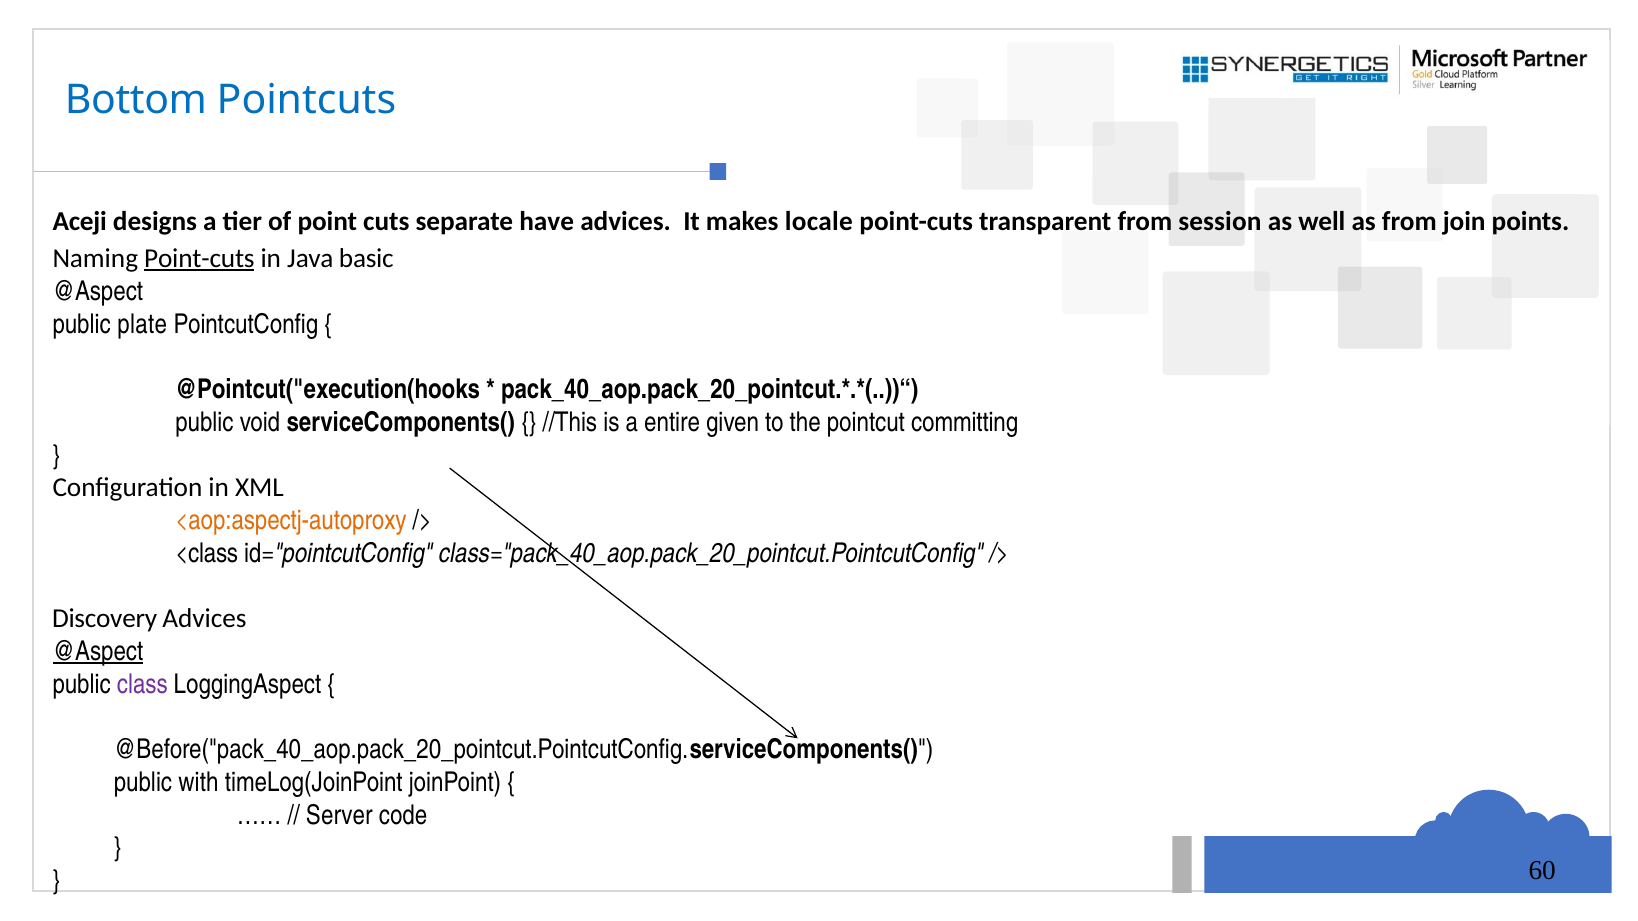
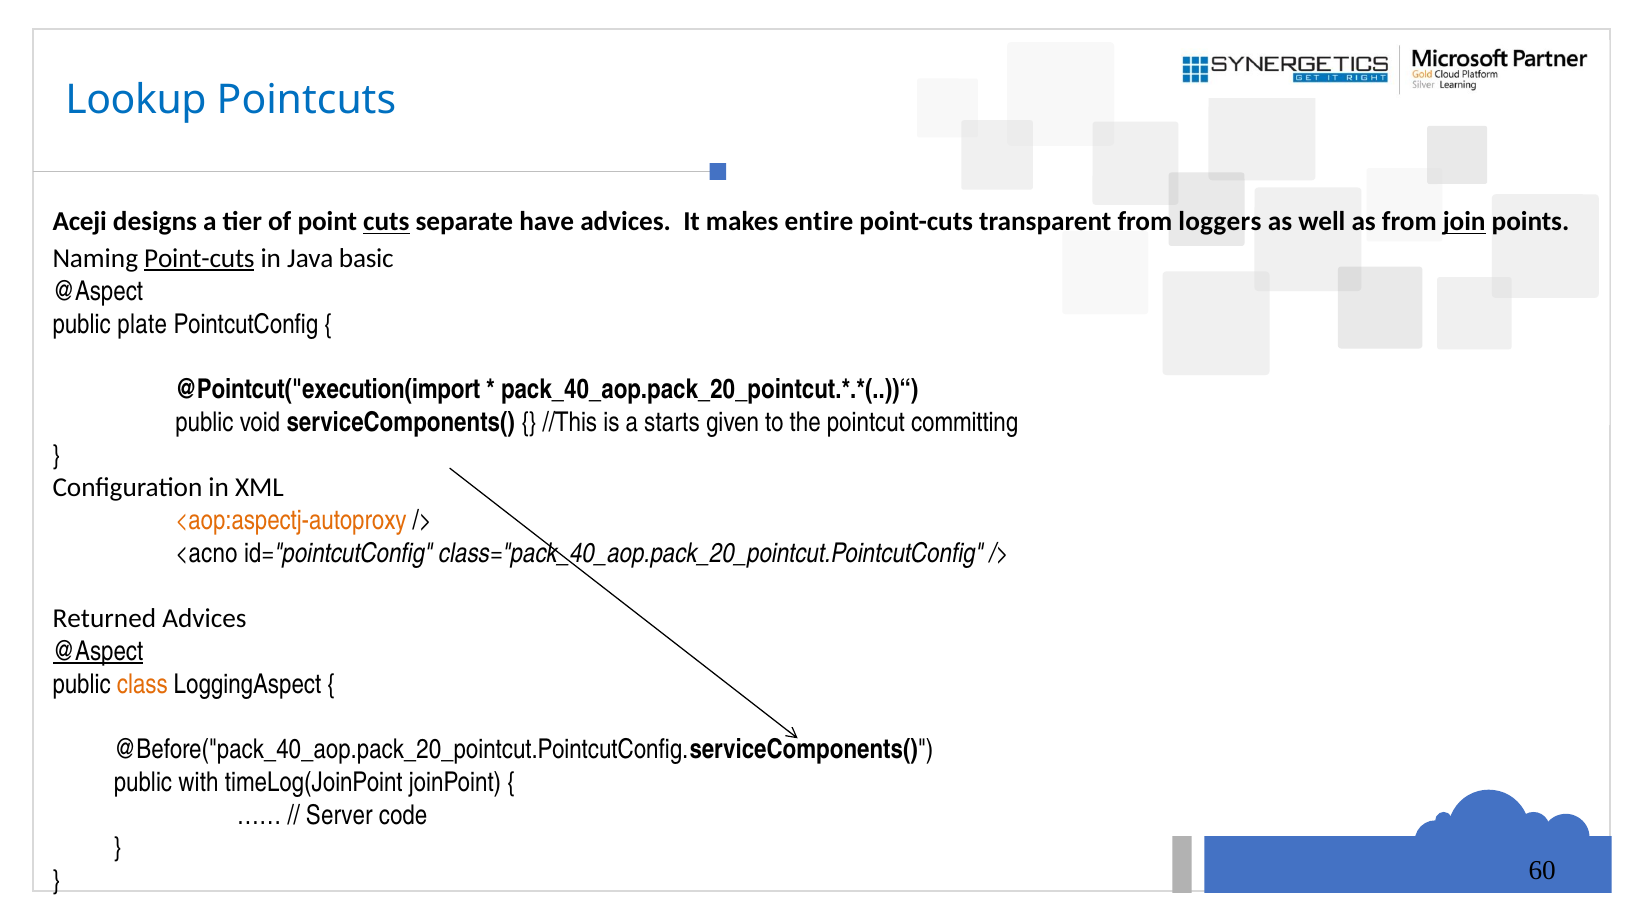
Bottom: Bottom -> Lookup
cuts underline: none -> present
locale: locale -> entire
session: session -> loggers
join underline: none -> present
@Pointcut("execution(hooks: @Pointcut("execution(hooks -> @Pointcut("execution(import
entire: entire -> starts
<class: <class -> <acno
Discovery: Discovery -> Returned
class colour: purple -> orange
